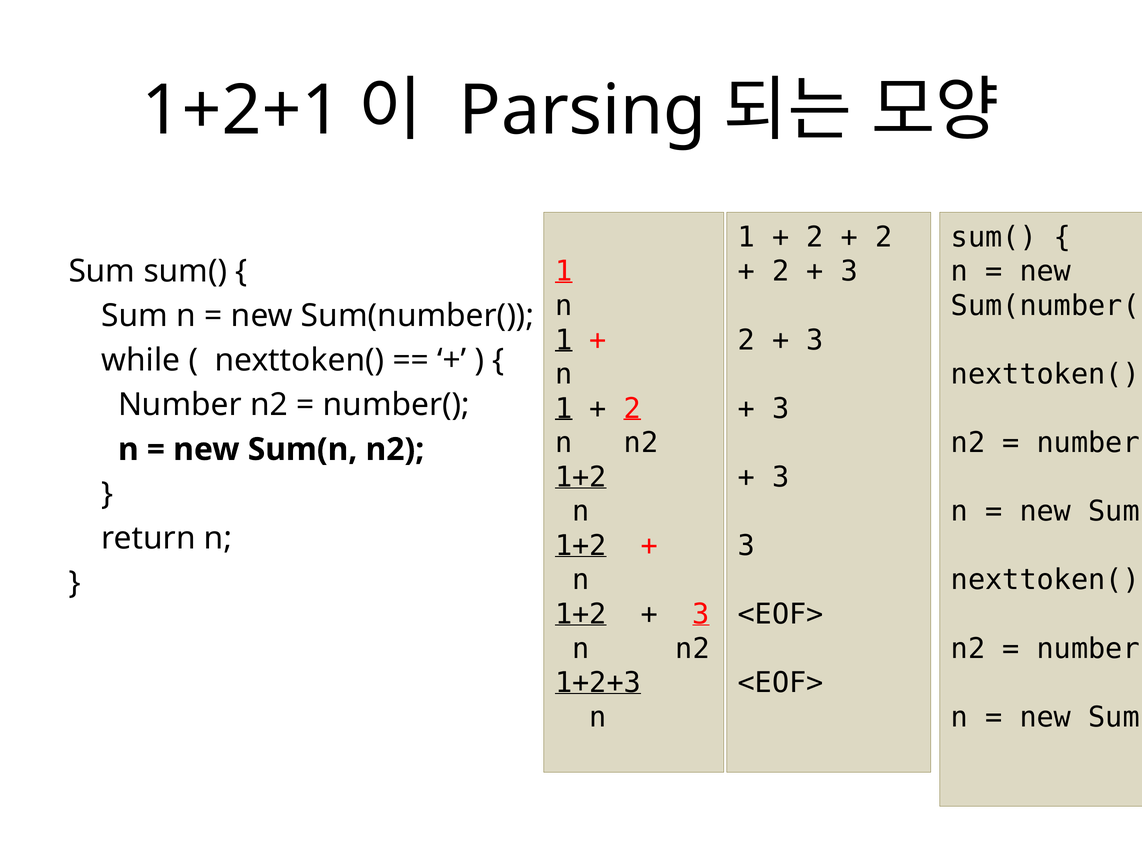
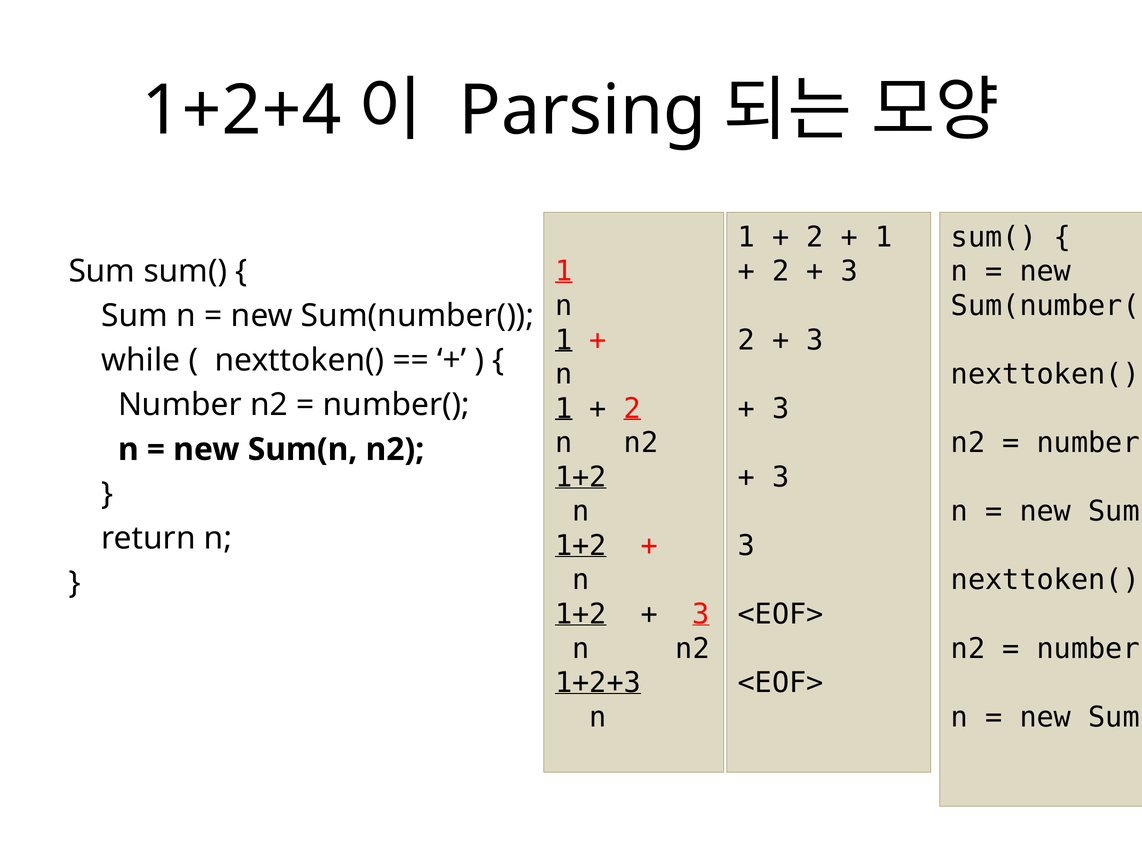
1+2+1: 1+2+1 -> 1+2+4
2 at (884, 237): 2 -> 1
